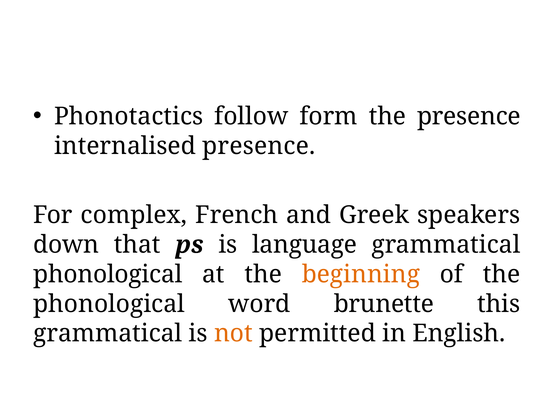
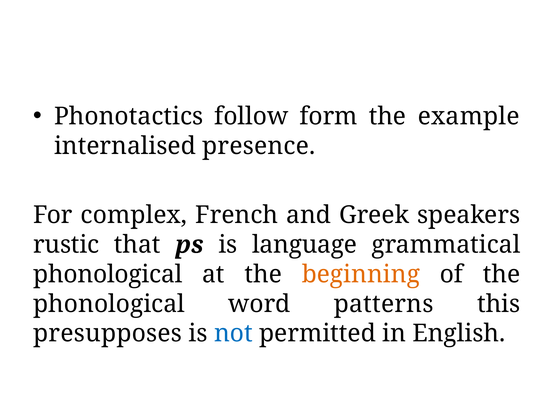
the presence: presence -> example
down: down -> rustic
brunette: brunette -> patterns
grammatical at (108, 333): grammatical -> presupposes
not colour: orange -> blue
